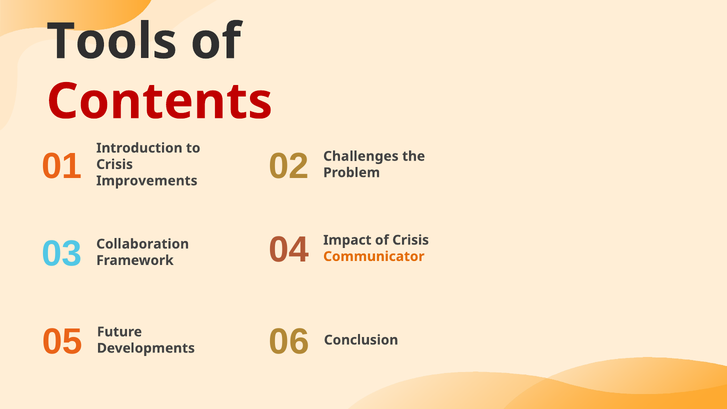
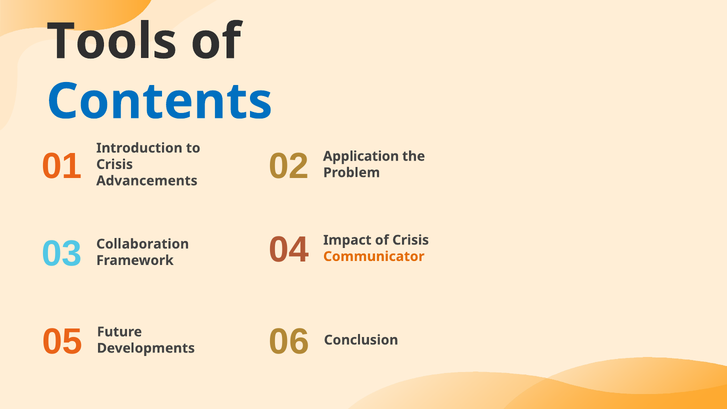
Contents colour: red -> blue
Improvements: Improvements -> Advancements
Challenges: Challenges -> Application
